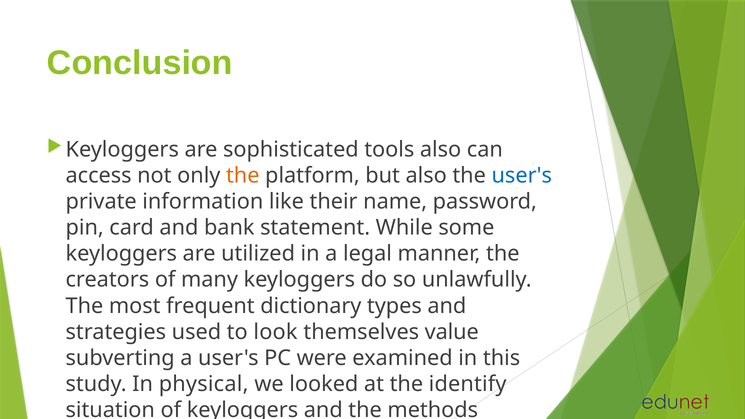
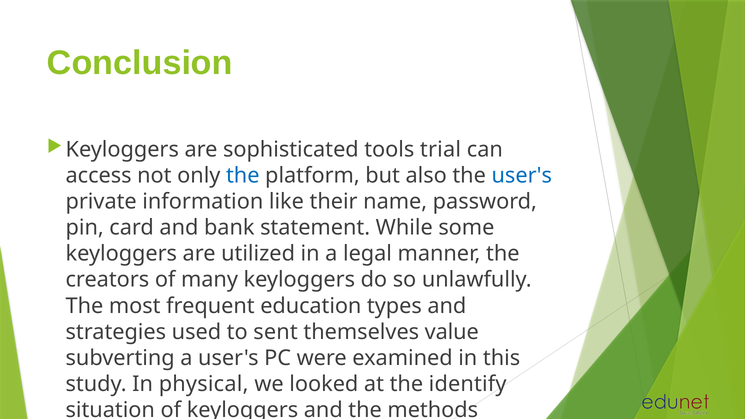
tools also: also -> trial
the at (243, 175) colour: orange -> blue
dictionary: dictionary -> education
look: look -> sent
